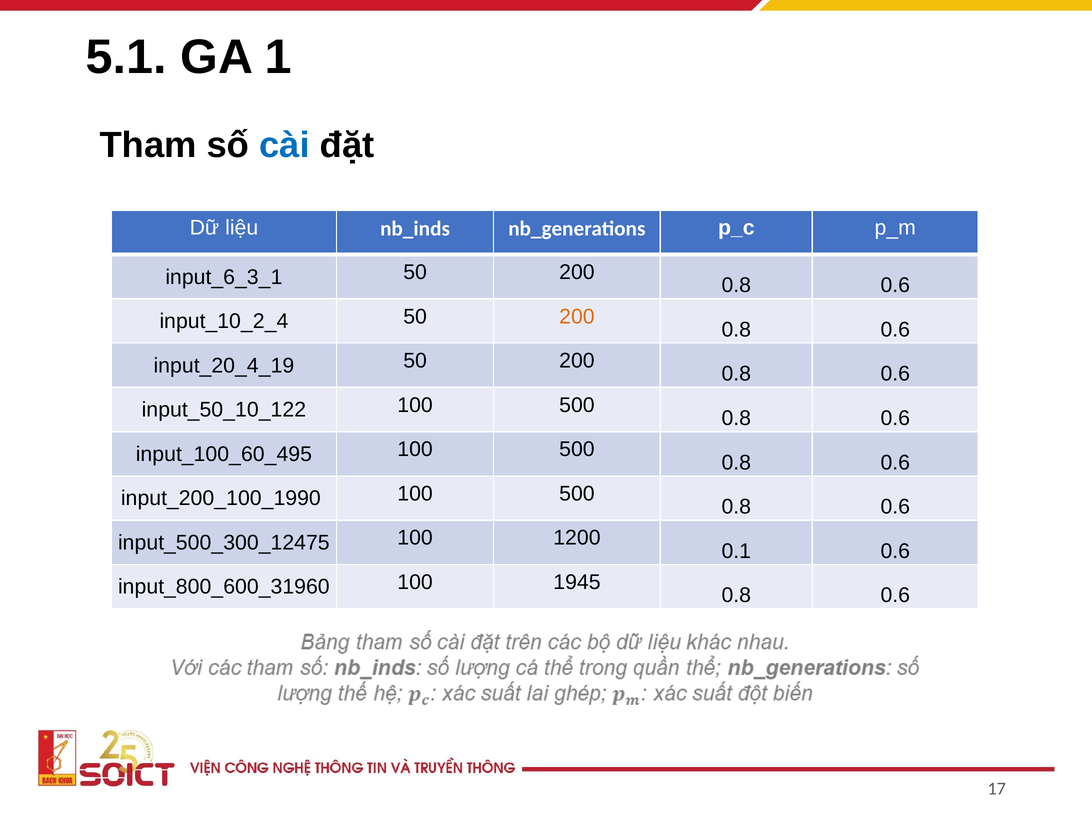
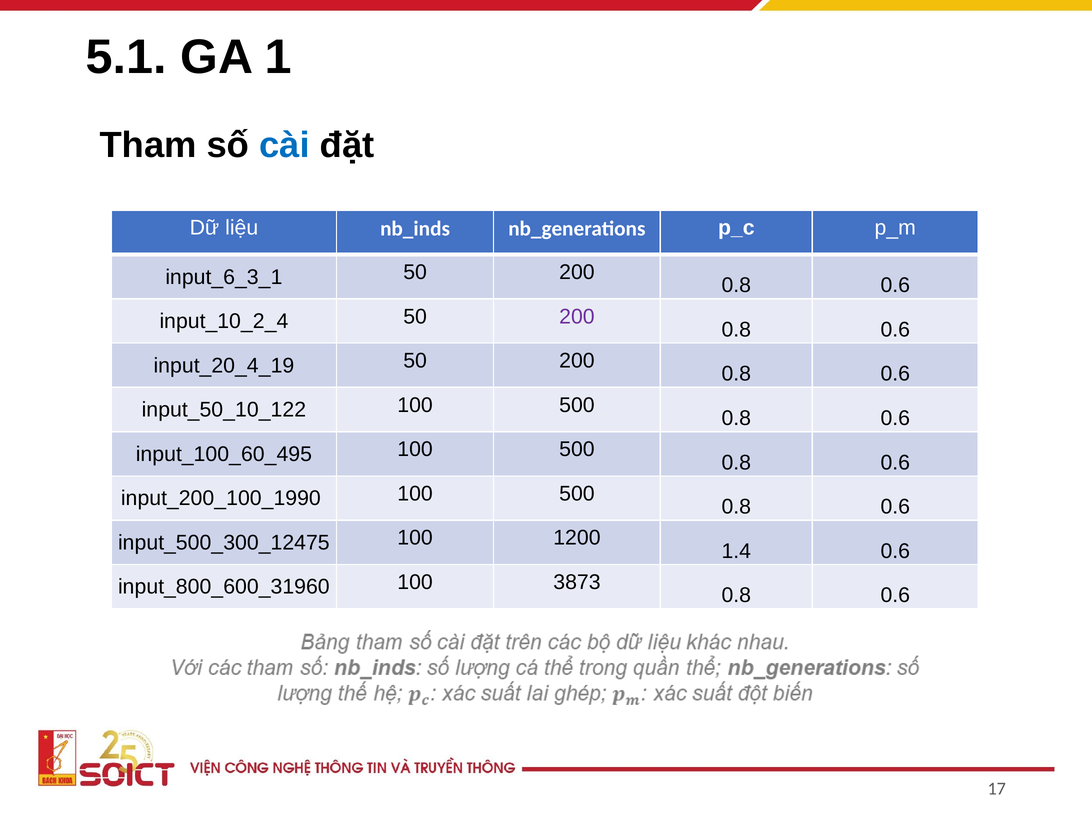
200 at (577, 317) colour: orange -> purple
0.1: 0.1 -> 1.4
1945: 1945 -> 3873
